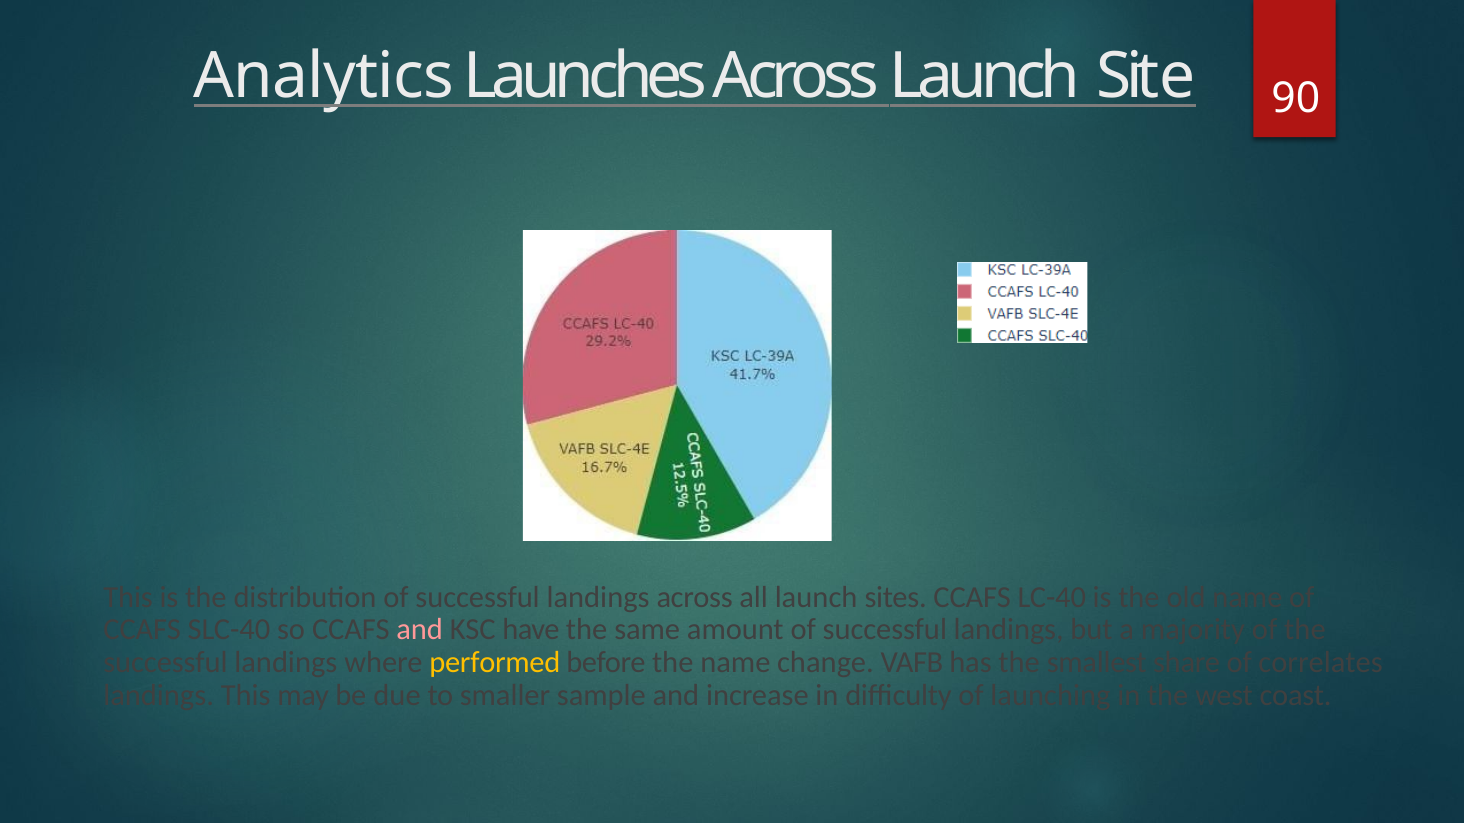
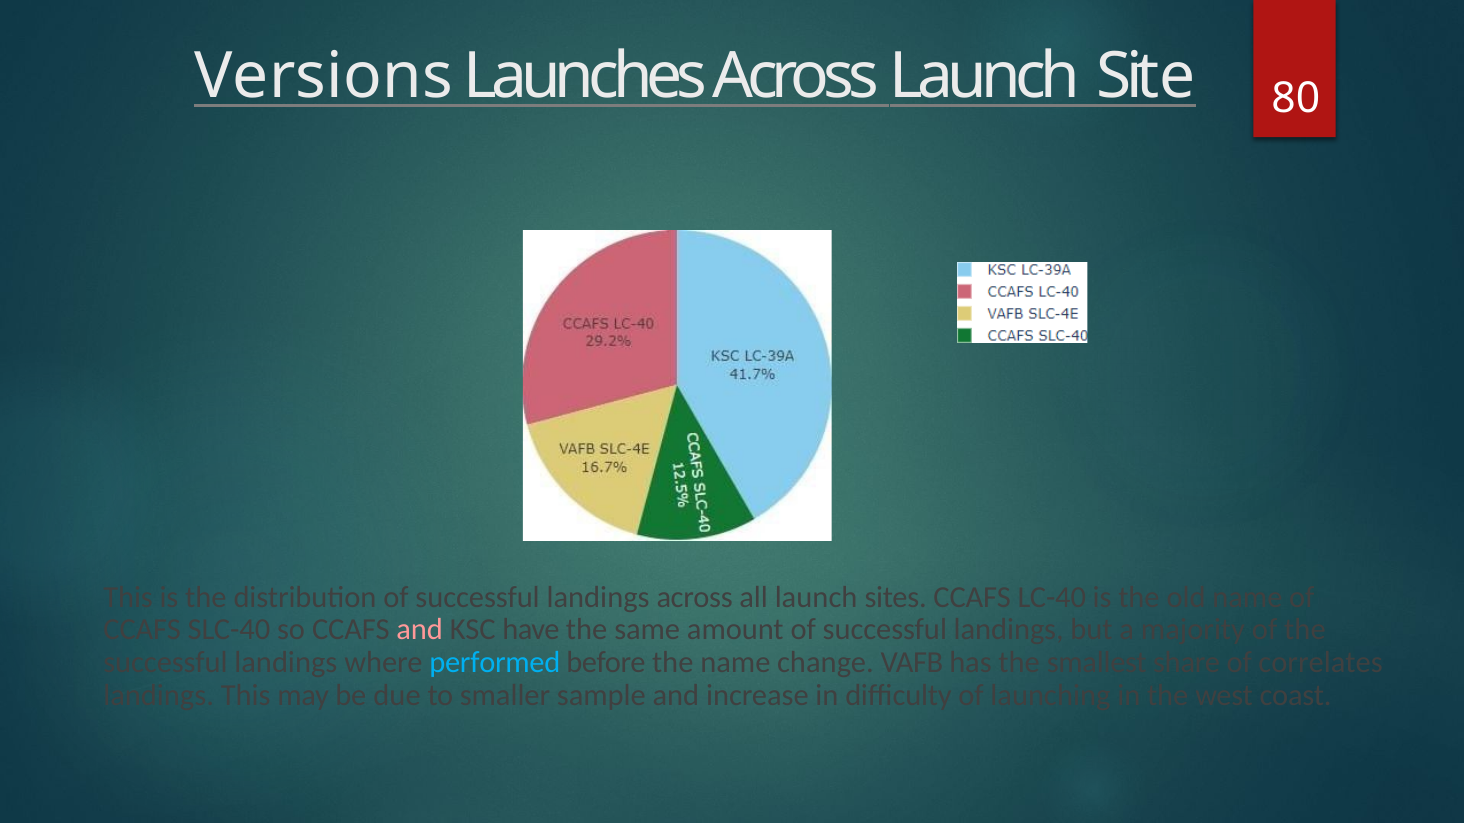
Analytics: Analytics -> Versions
90: 90 -> 80
performed colour: yellow -> light blue
